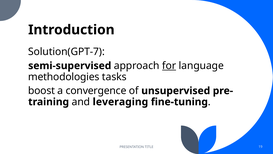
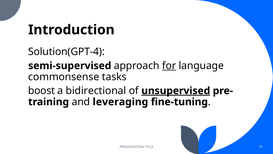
Solution(GPT-7: Solution(GPT-7 -> Solution(GPT-4
methodologies: methodologies -> commonsense
convergence: convergence -> bidirectional
unsupervised underline: none -> present
